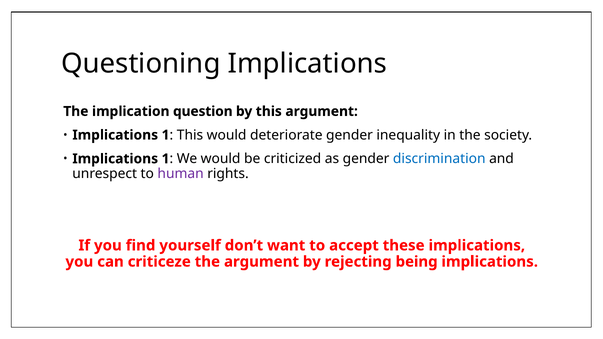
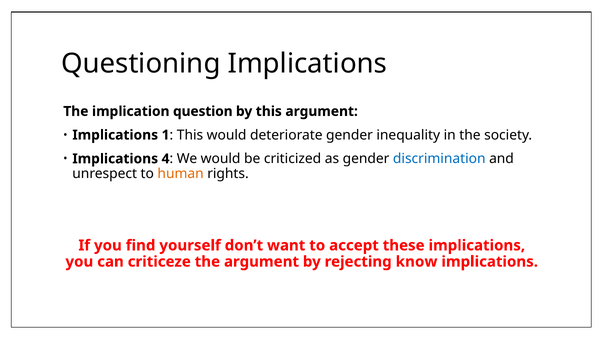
1 at (166, 159): 1 -> 4
human colour: purple -> orange
being: being -> know
